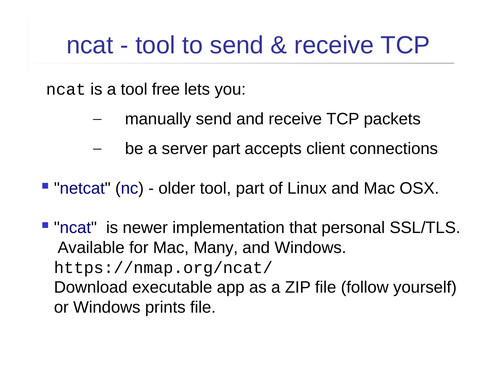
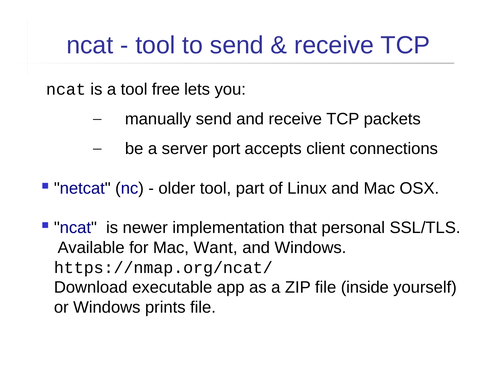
server part: part -> port
Many: Many -> Want
follow: follow -> inside
